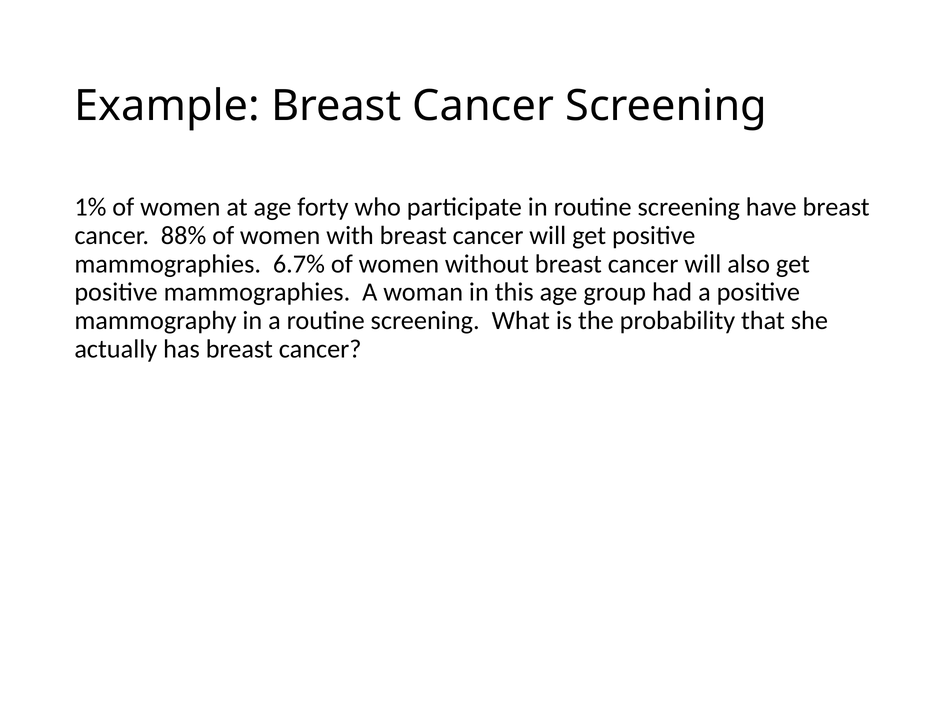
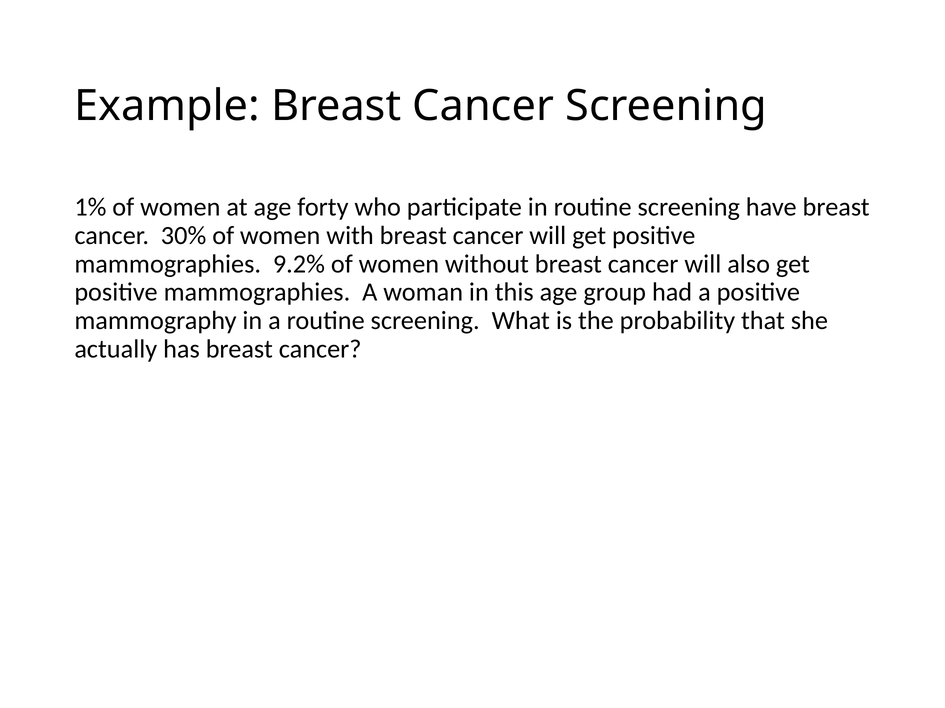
88%: 88% -> 30%
6.7%: 6.7% -> 9.2%
